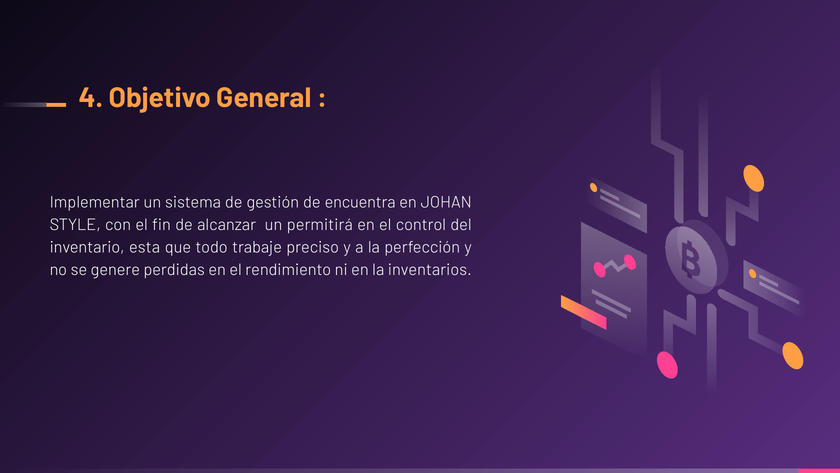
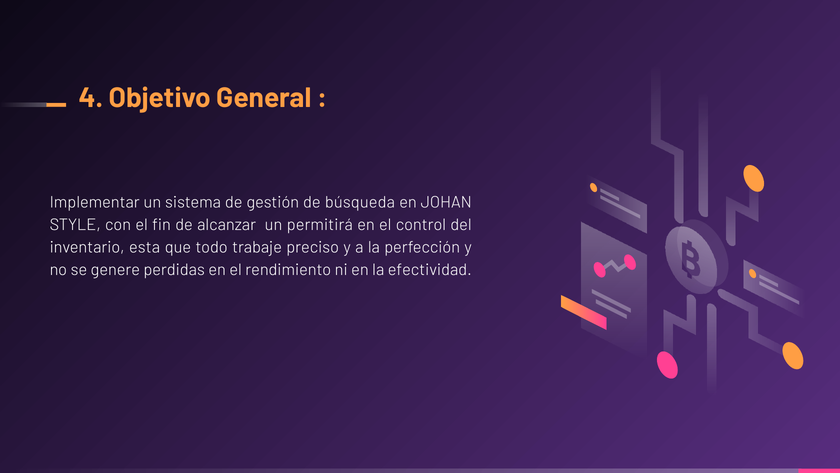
encuentra: encuentra -> búsqueda
inventarios: inventarios -> efectividad
